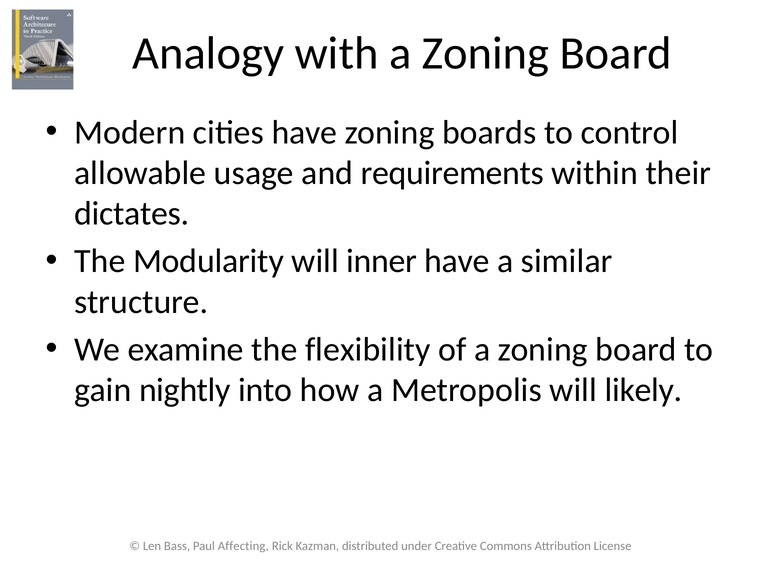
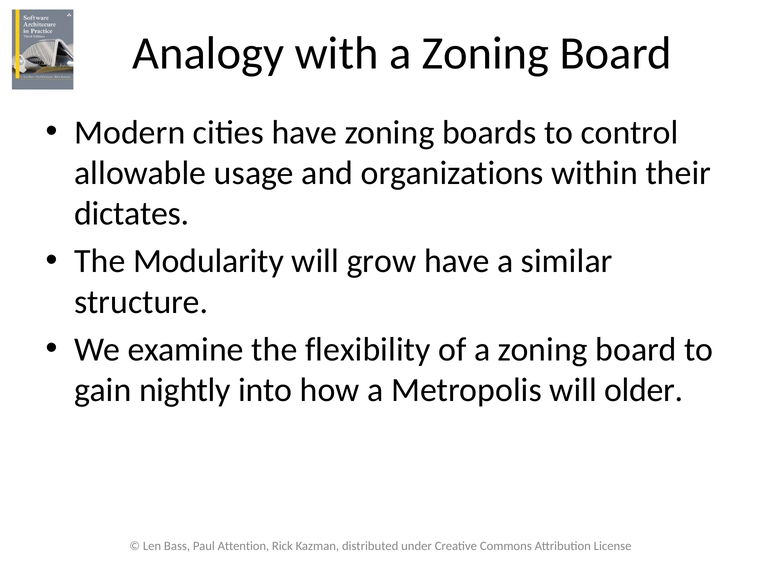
requirements: requirements -> organizations
inner: inner -> grow
likely: likely -> older
Affecting: Affecting -> Attention
